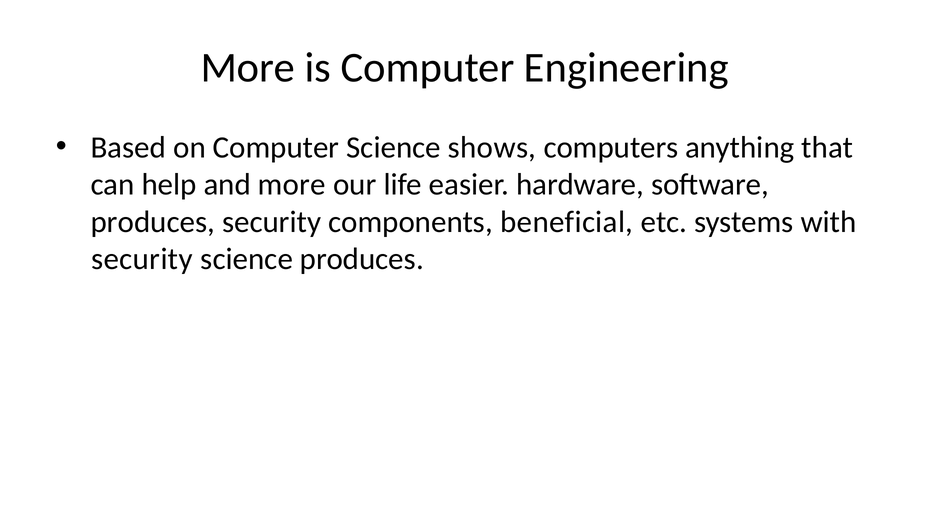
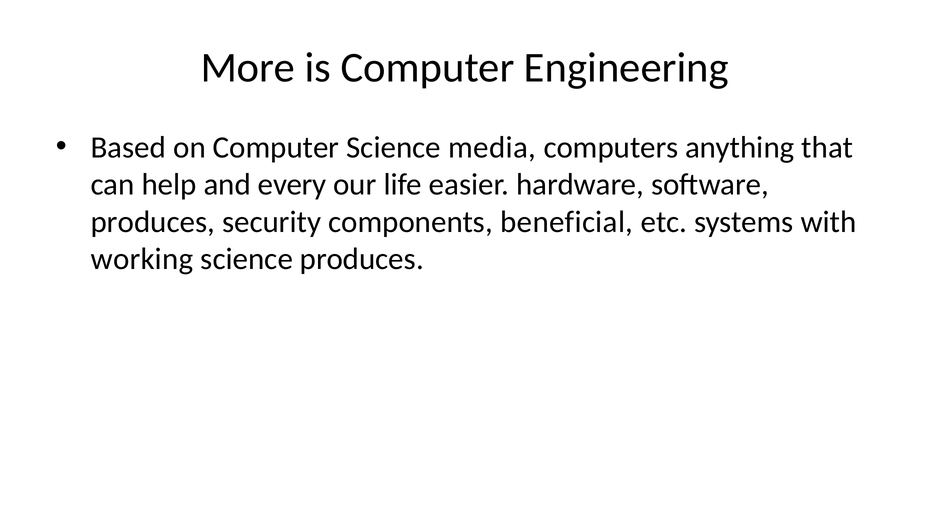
shows: shows -> media
and more: more -> every
security at (142, 259): security -> working
